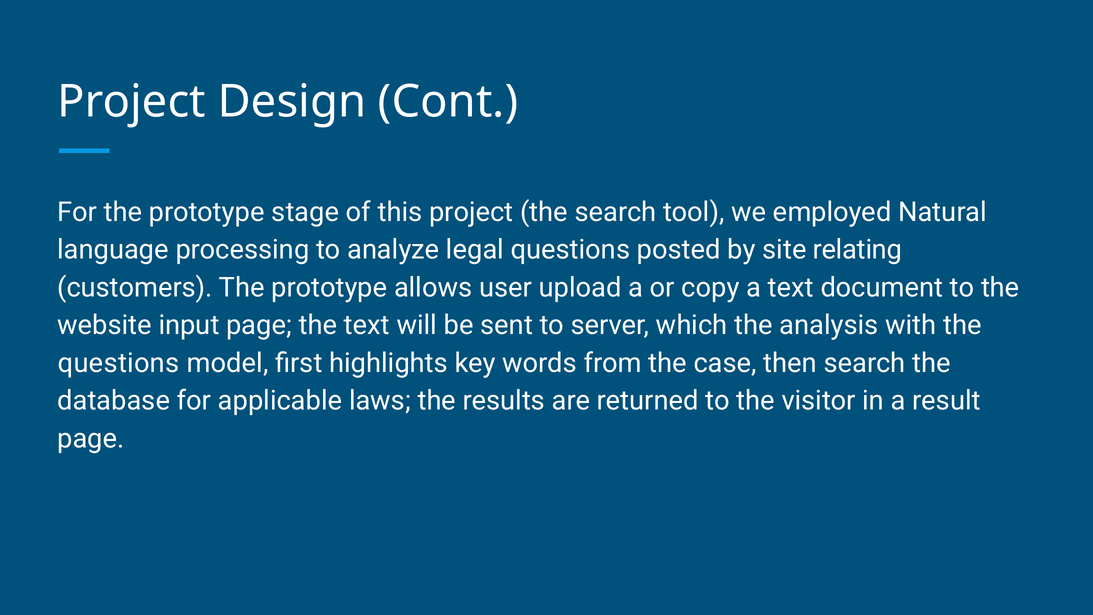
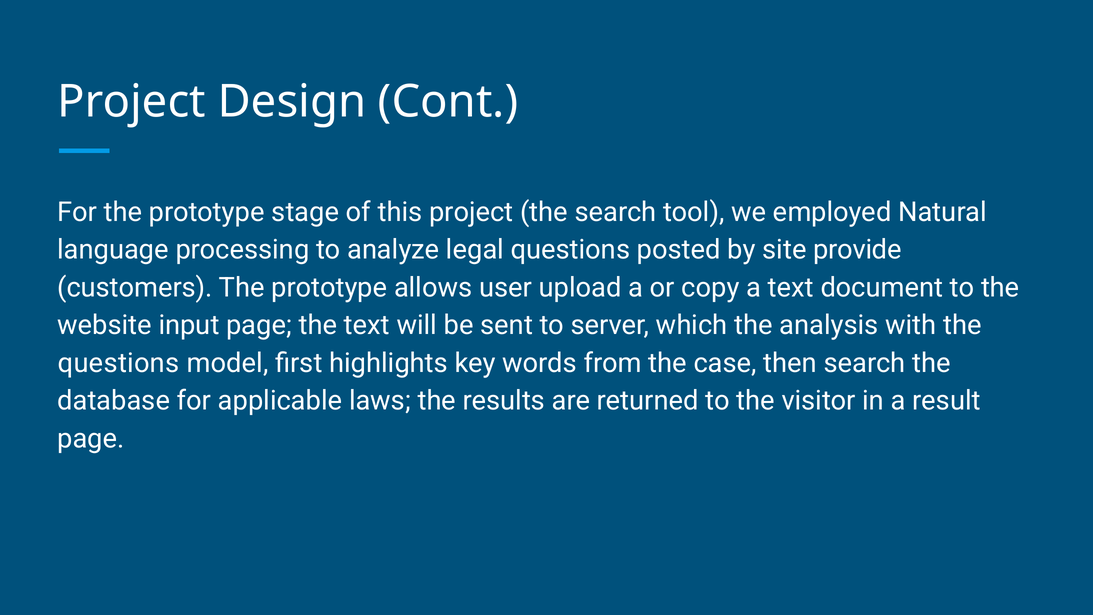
relating: relating -> provide
